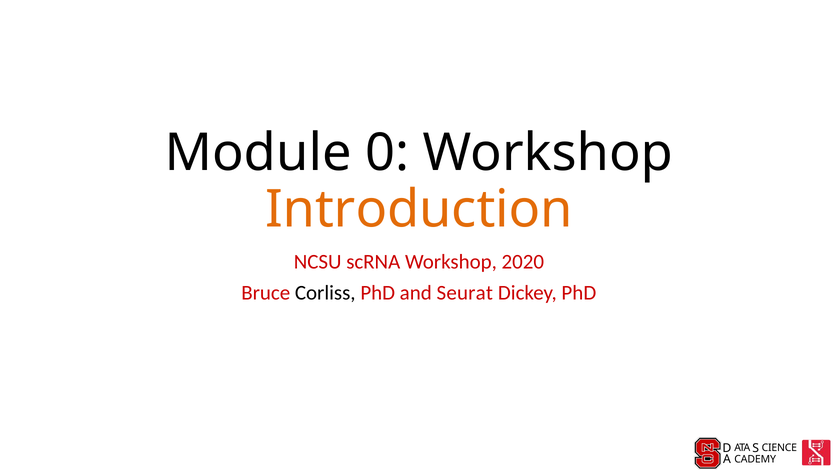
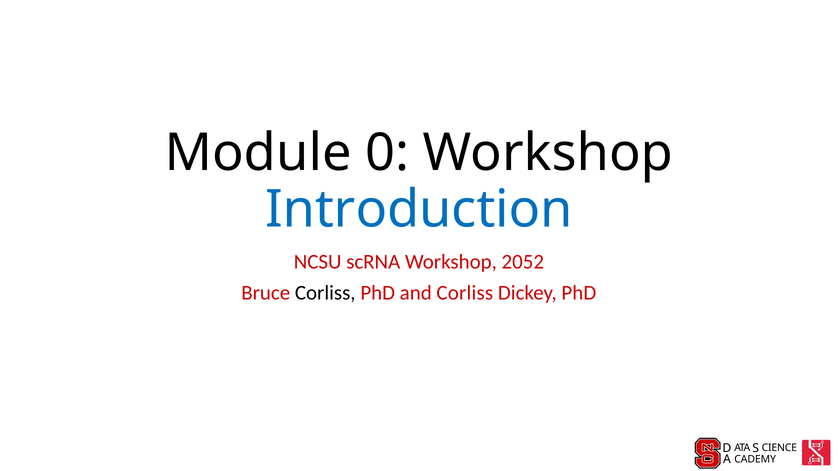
Introduction colour: orange -> blue
2020: 2020 -> 2052
and Seurat: Seurat -> Corliss
